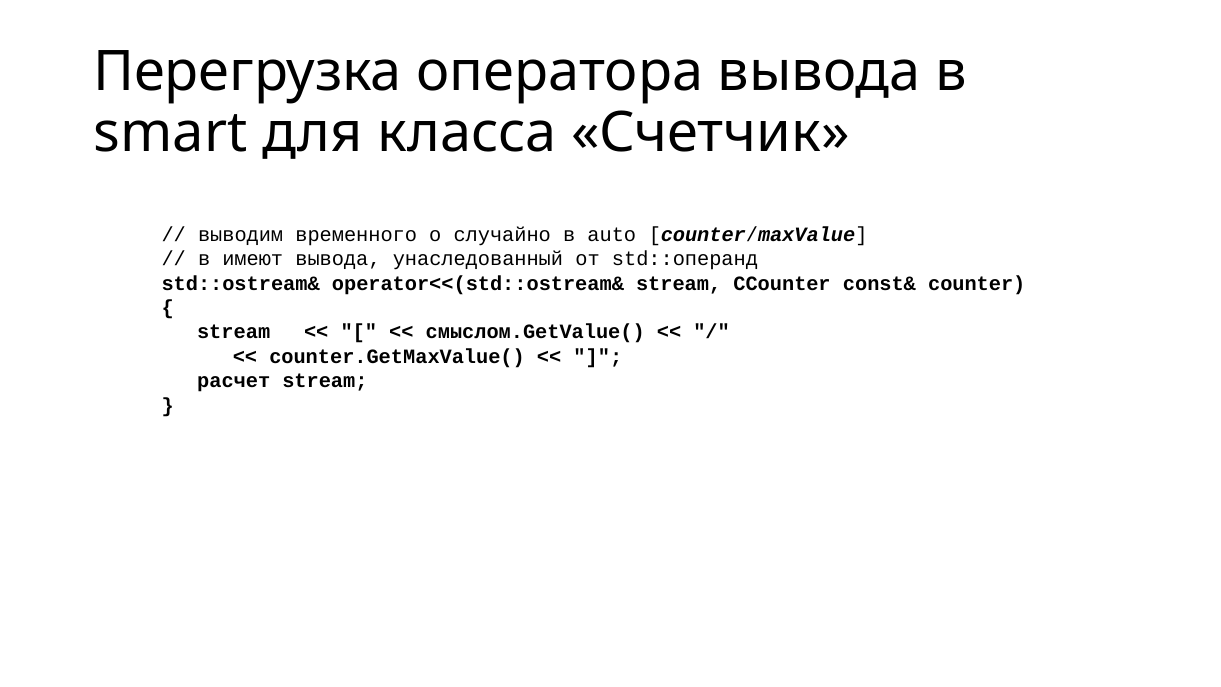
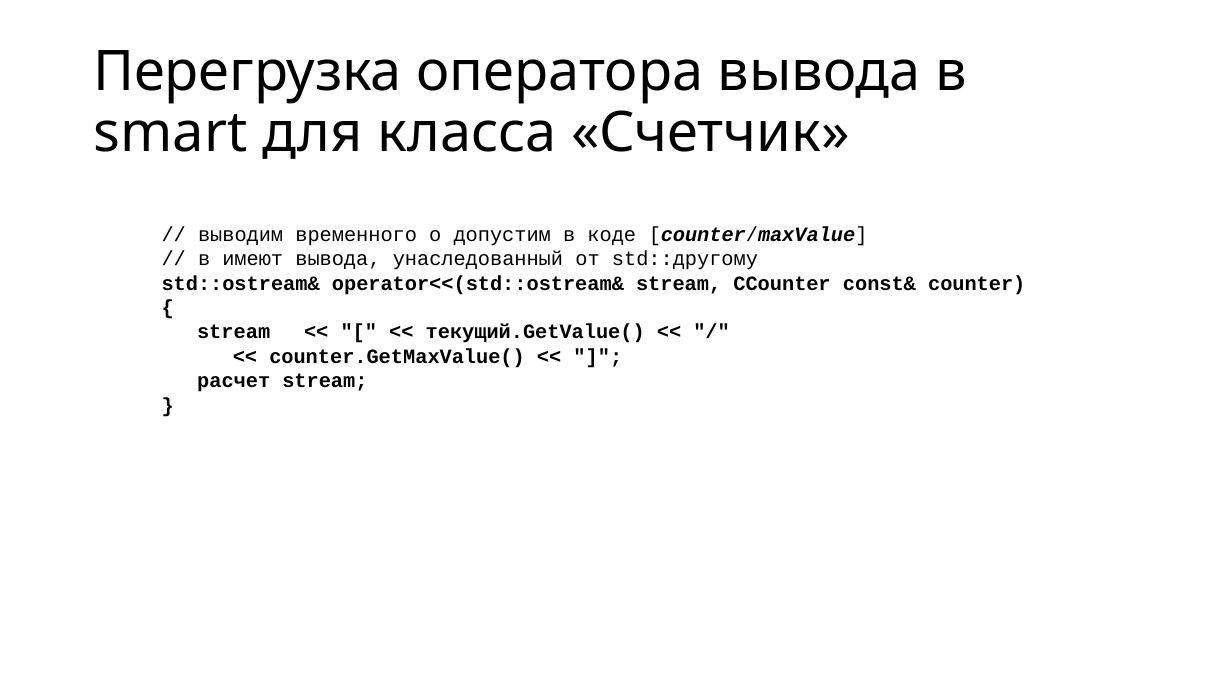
случайно: случайно -> допустим
auto: auto -> коде
std::операнд: std::операнд -> std::другому
смыслом.GetValue(: смыслом.GetValue( -> текущий.GetValue(
